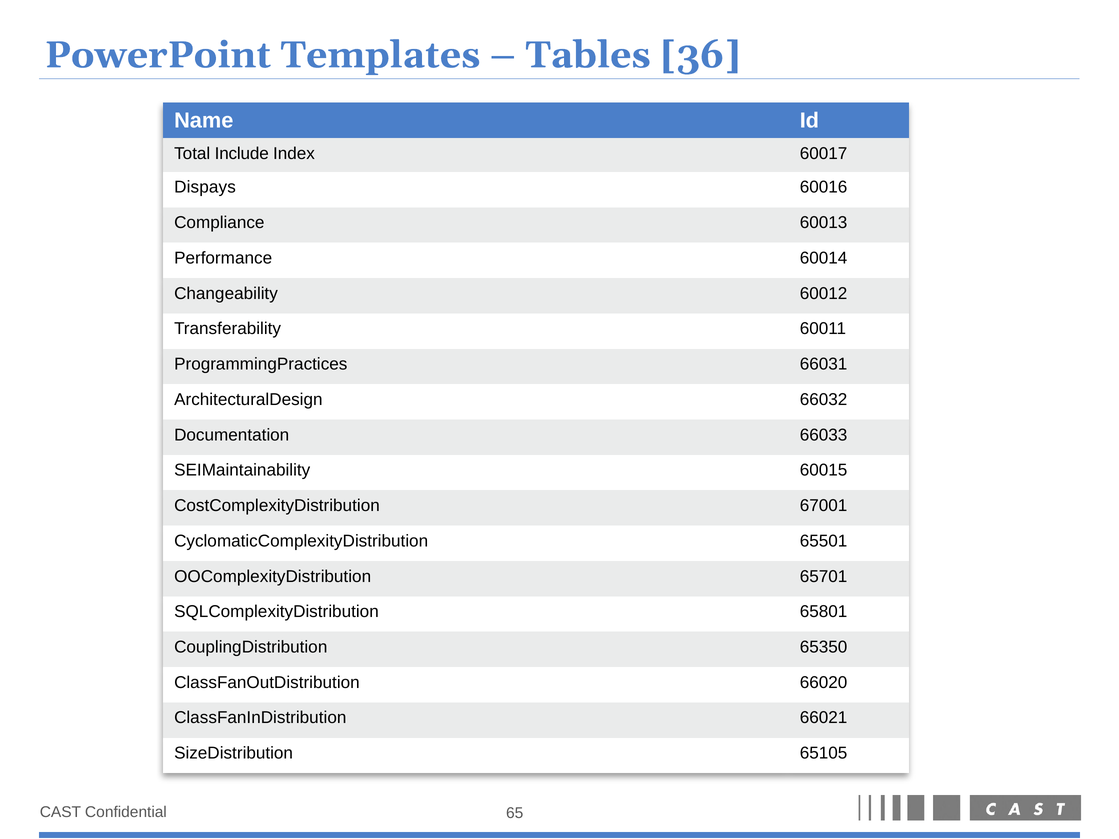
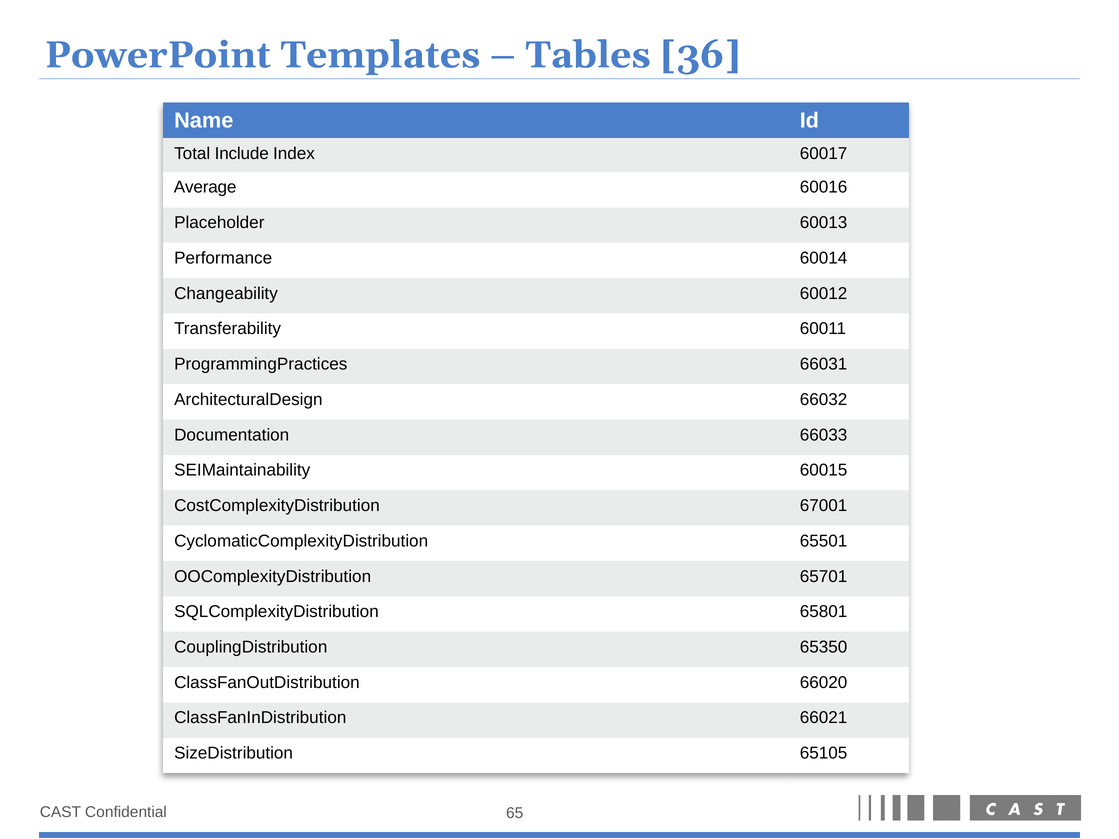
Dispays: Dispays -> Average
Compliance: Compliance -> Placeholder
